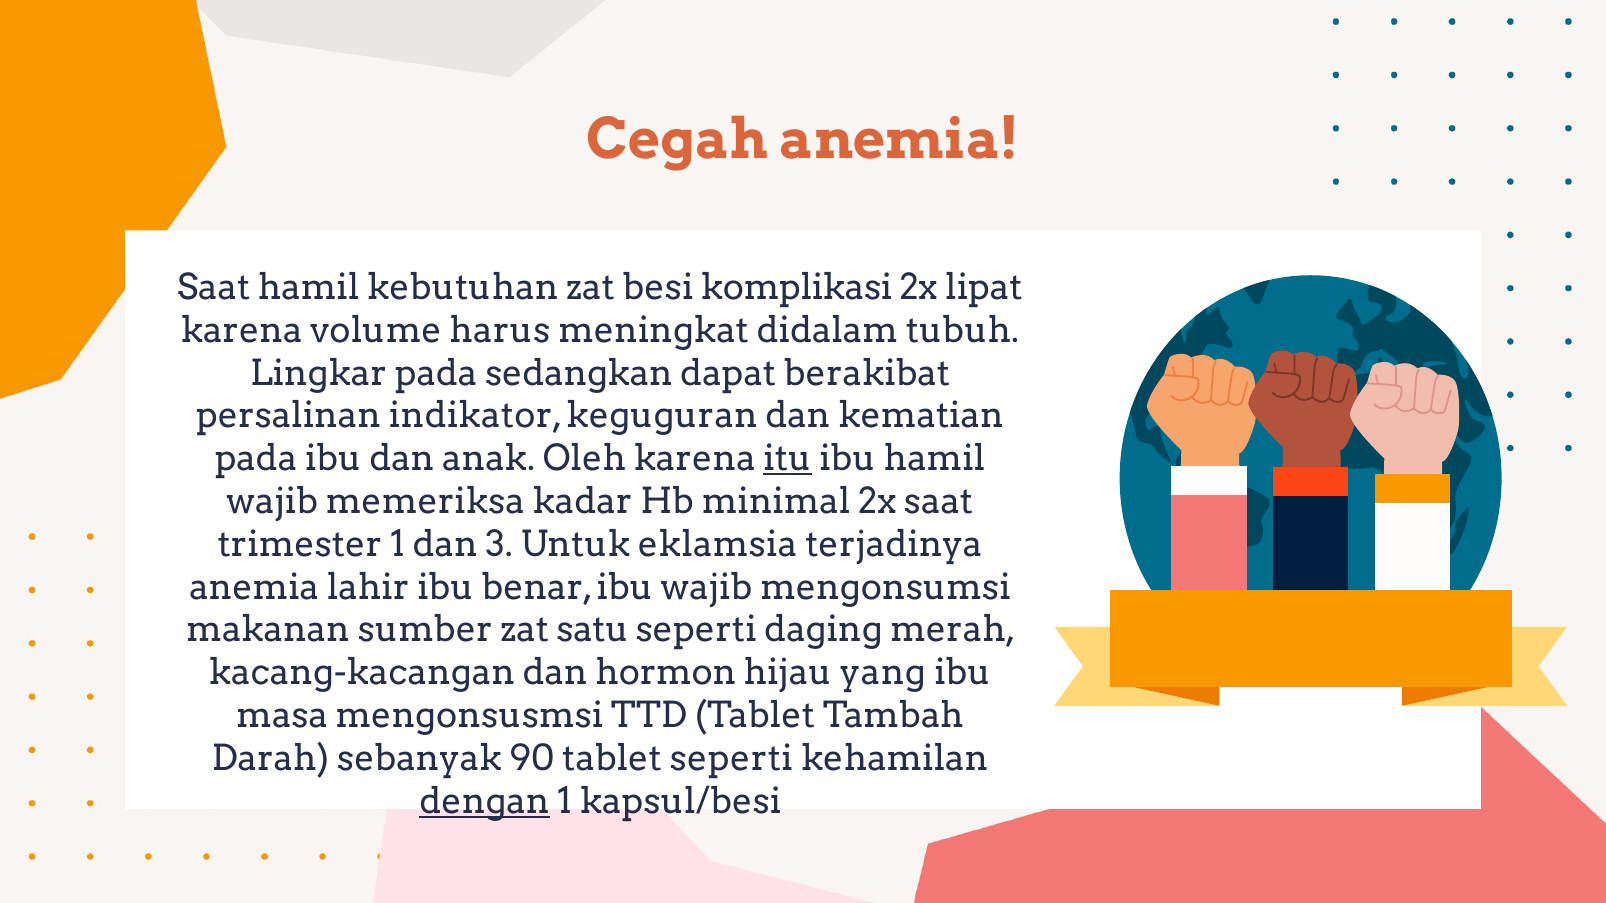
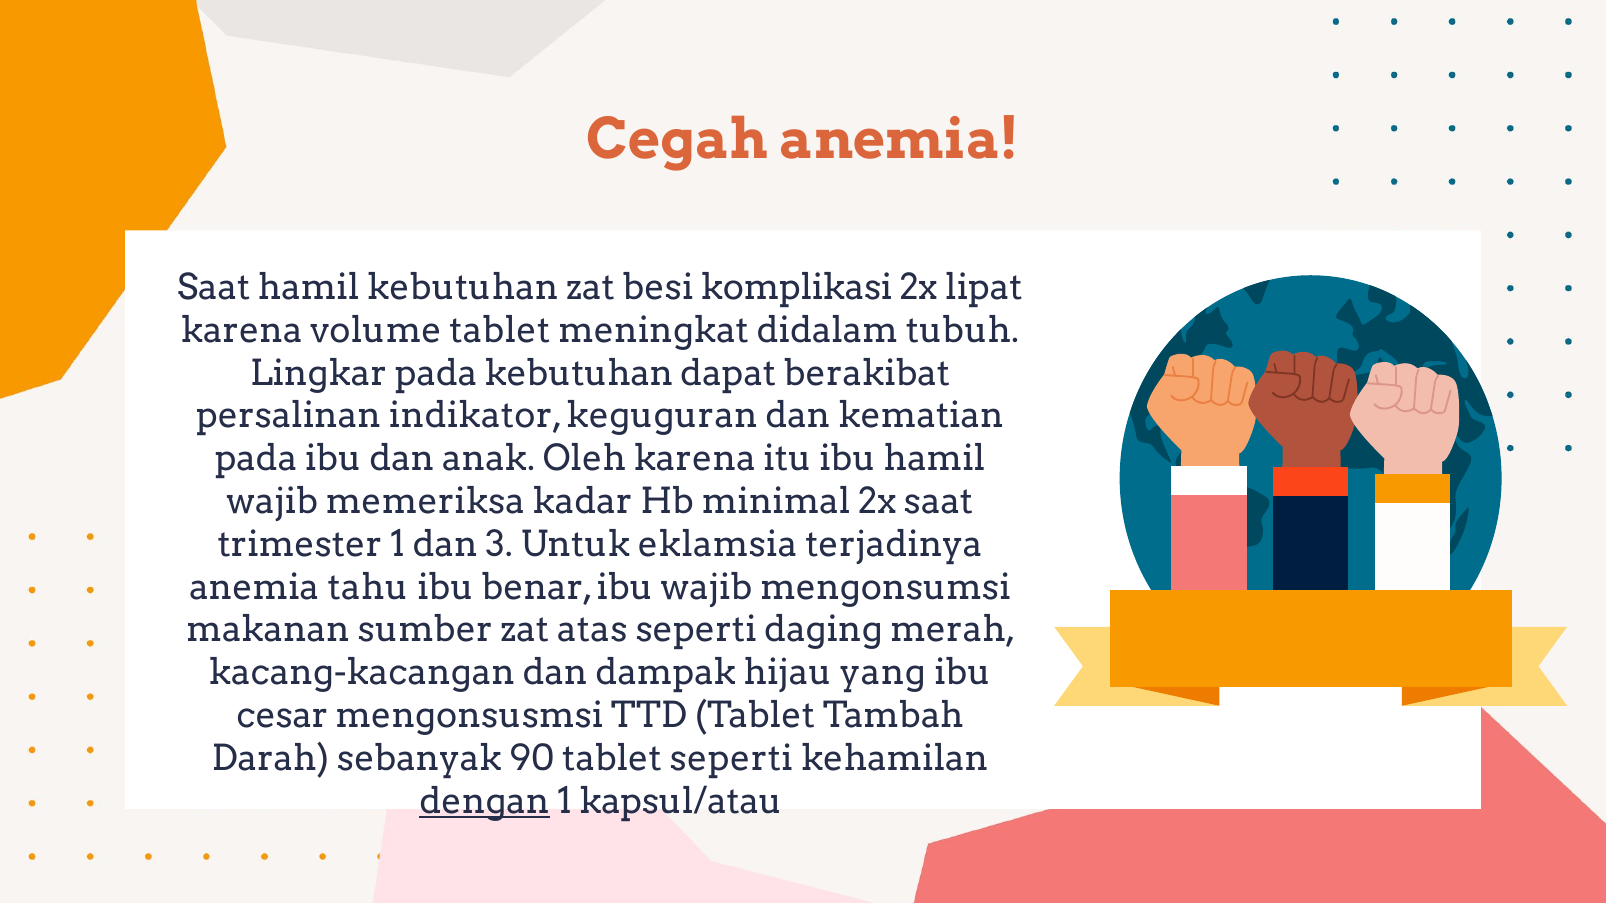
volume harus: harus -> tablet
pada sedangkan: sedangkan -> kebutuhan
itu underline: present -> none
lahir: lahir -> tahu
satu: satu -> atas
hormon: hormon -> dampak
masa: masa -> cesar
kapsul/besi: kapsul/besi -> kapsul/atau
